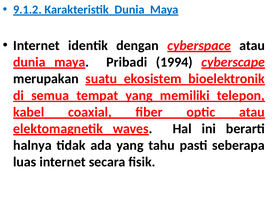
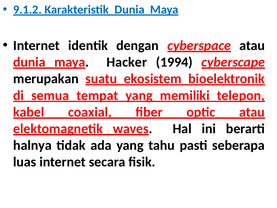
Pribadi: Pribadi -> Hacker
